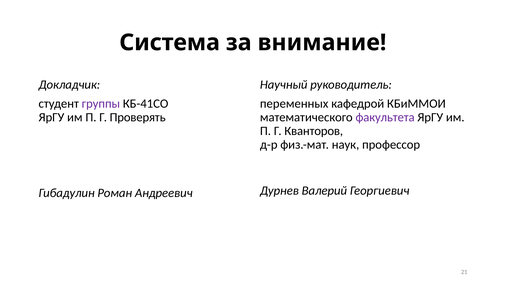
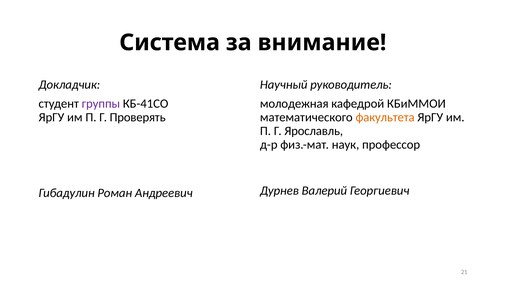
переменных: переменных -> молодежная
факультета colour: purple -> orange
Кванторов: Кванторов -> Ярославль
